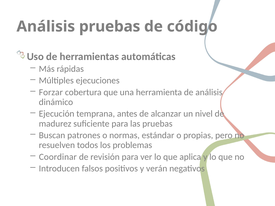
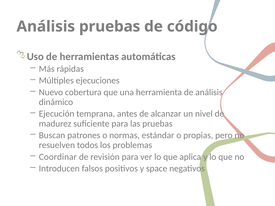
Forzar: Forzar -> Nuevo
verán: verán -> space
